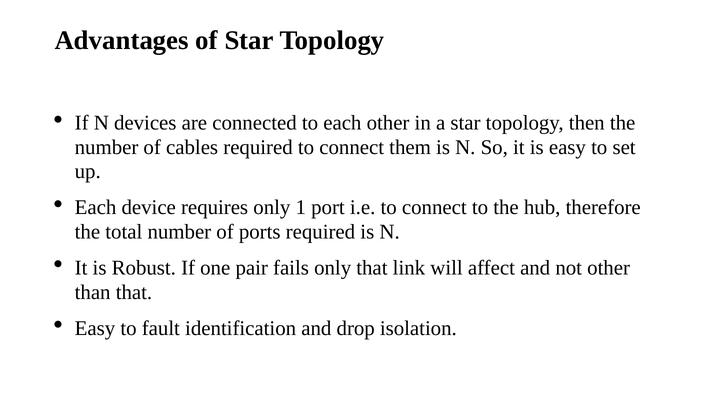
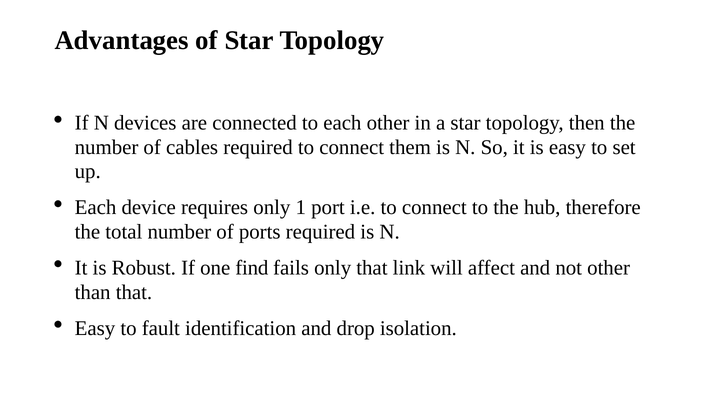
pair: pair -> find
